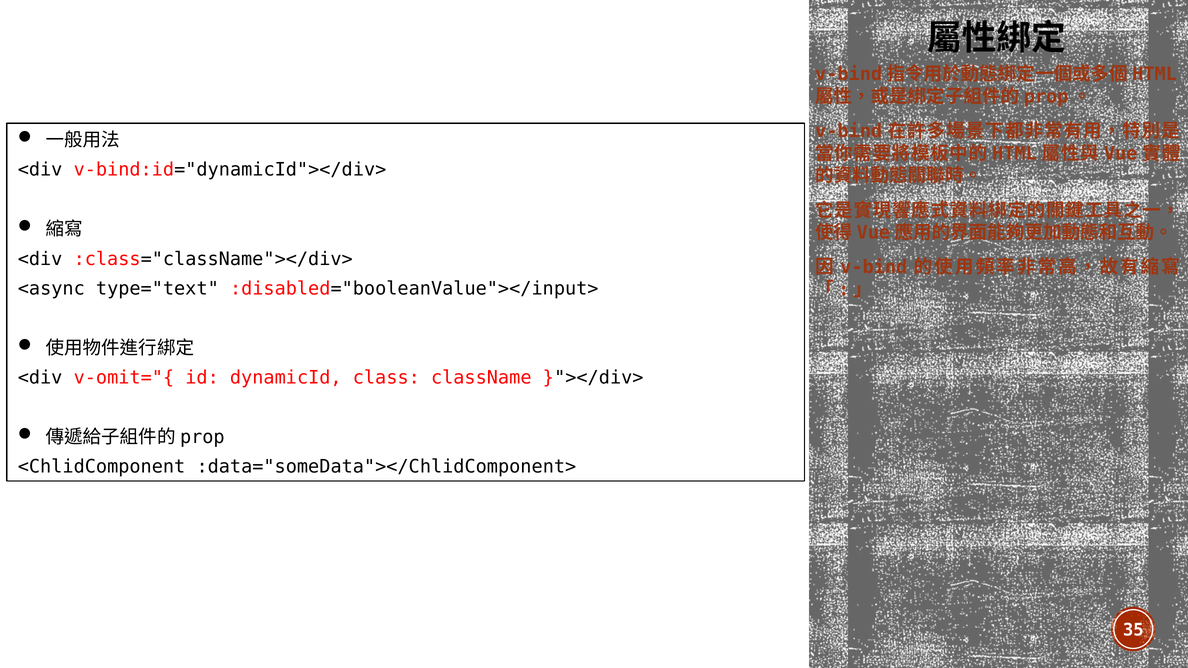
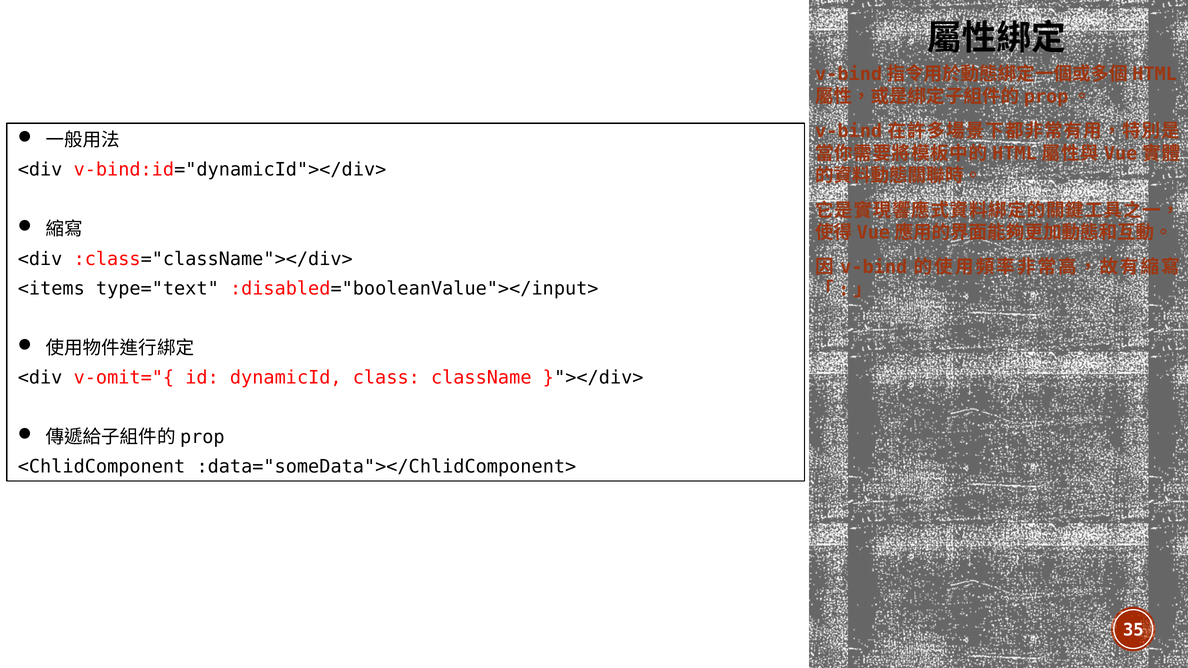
<async: <async -> <items
